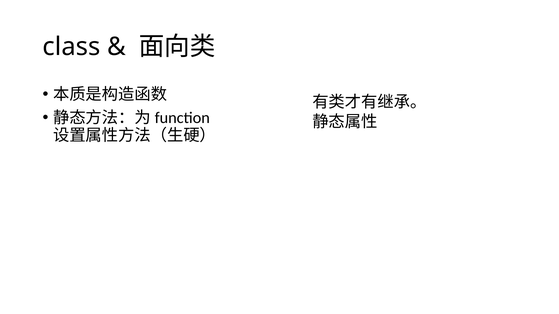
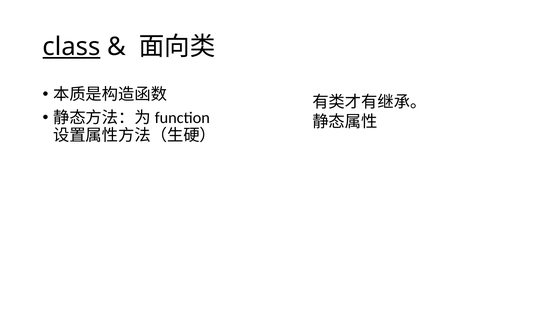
class underline: none -> present
